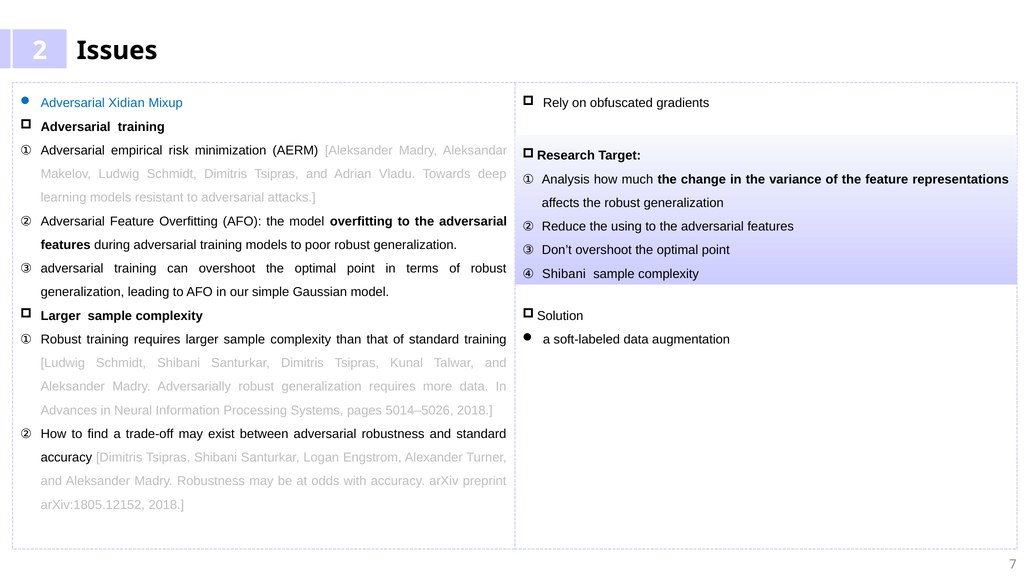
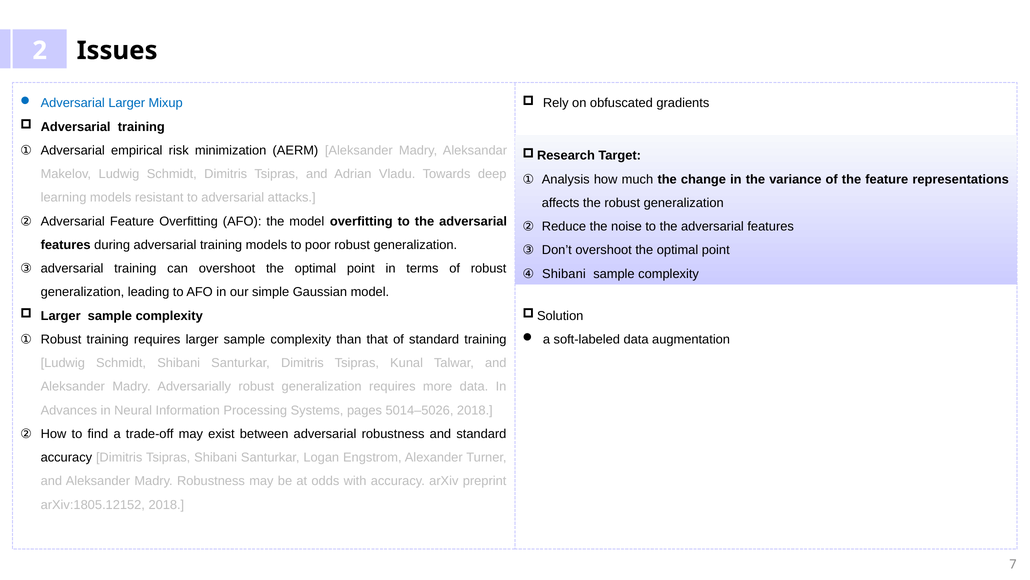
Adversarial Xidian: Xidian -> Larger
using: using -> noise
